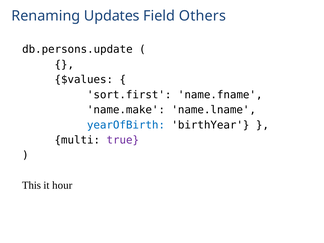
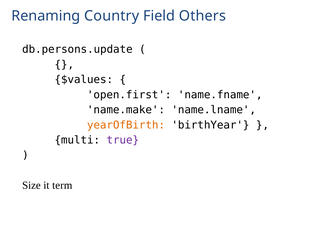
Updates: Updates -> Country
sort.first: sort.first -> open.first
yearOfBirth colour: blue -> orange
This: This -> Size
hour: hour -> term
